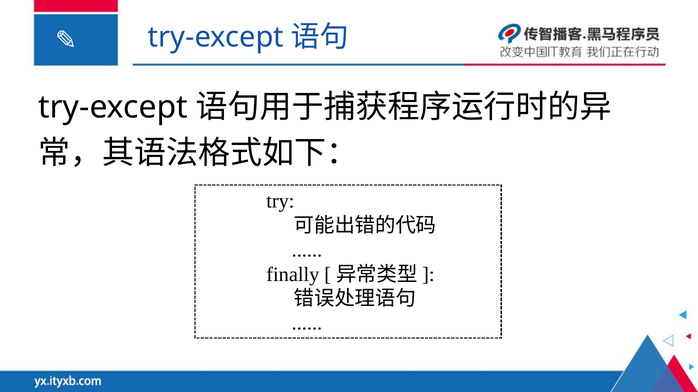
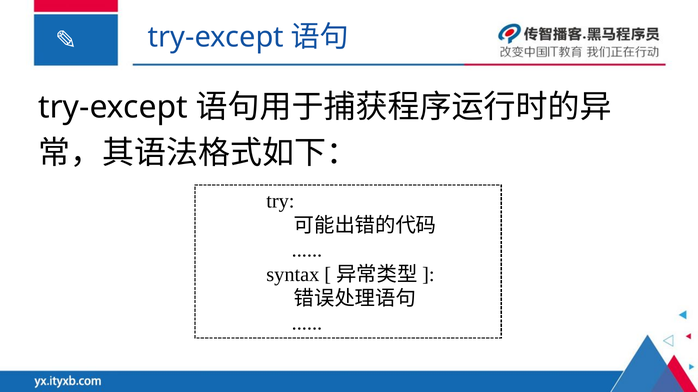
finally: finally -> syntax
